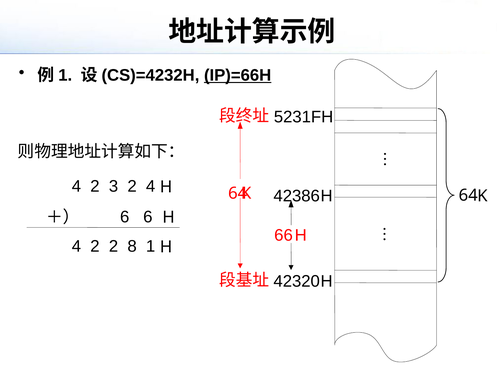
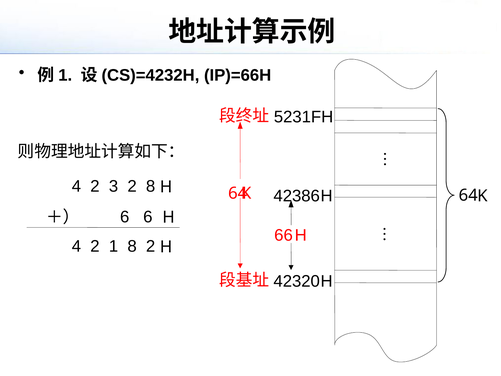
IP)=66H underline: present -> none
2 4: 4 -> 8
2 2: 2 -> 1
8 1: 1 -> 2
